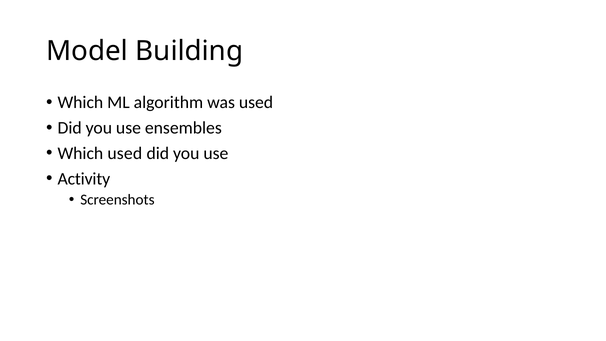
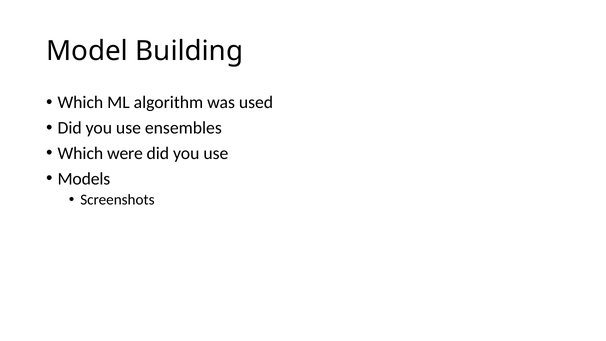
Which used: used -> were
Activity: Activity -> Models
